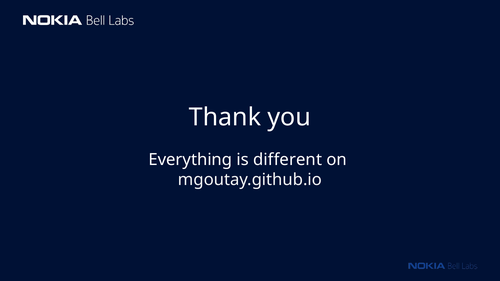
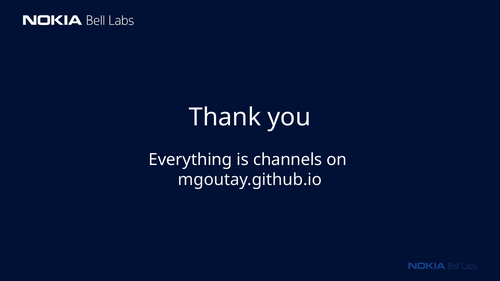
different: different -> channels
